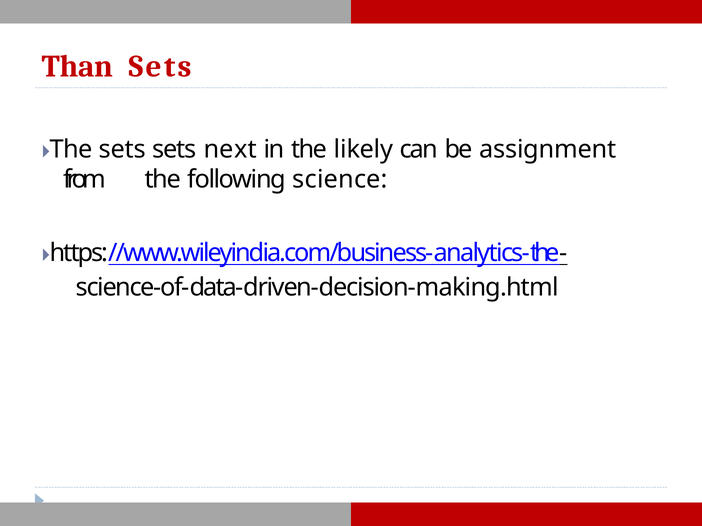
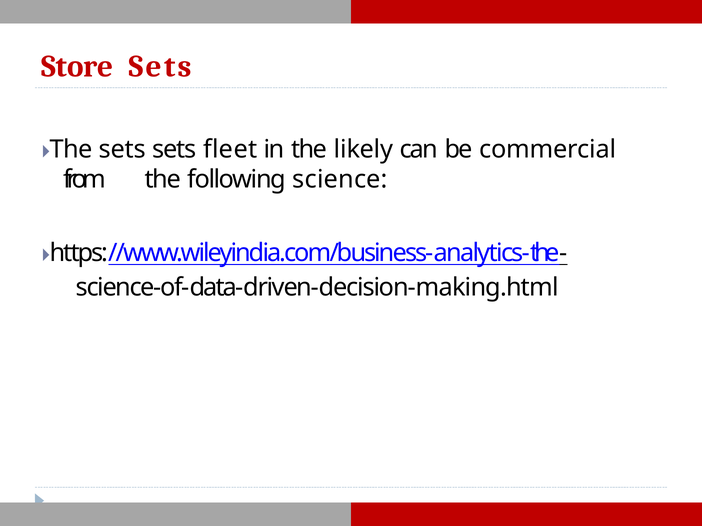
Than: Than -> Store
next: next -> fleet
assignment: assignment -> commercial
